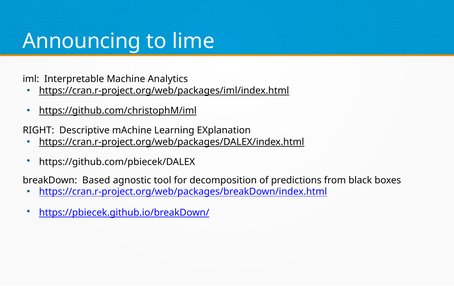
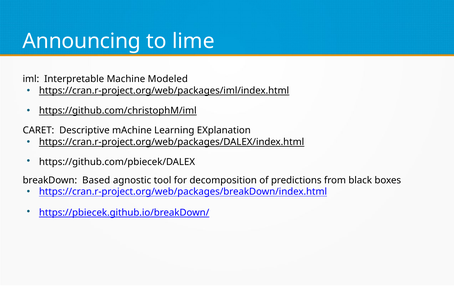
Analytics: Analytics -> Modeled
RIGHT: RIGHT -> CARET
